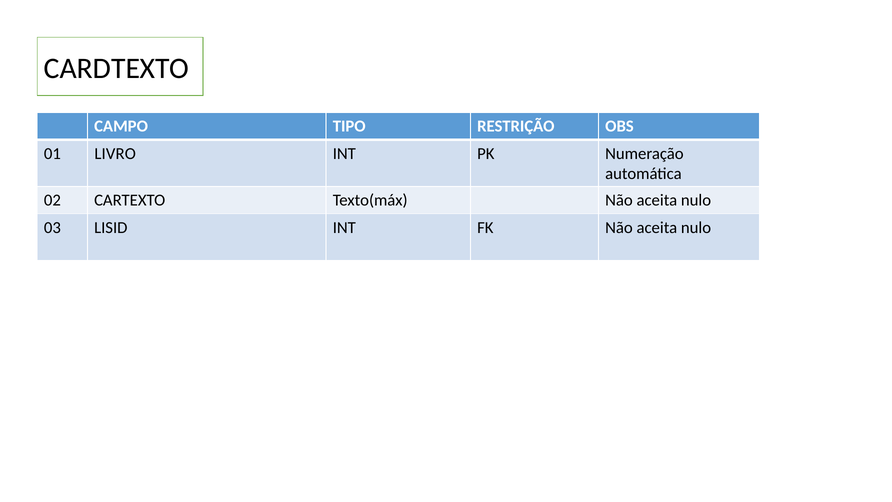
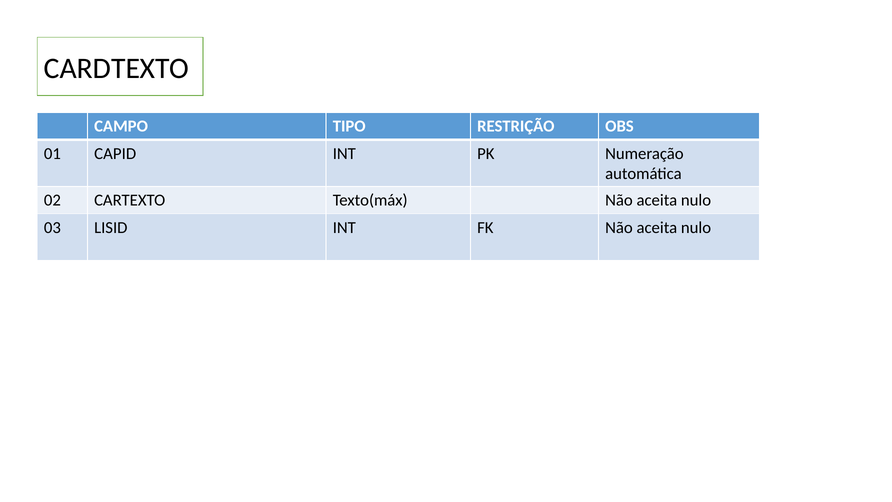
LIVRO: LIVRO -> CAPID
